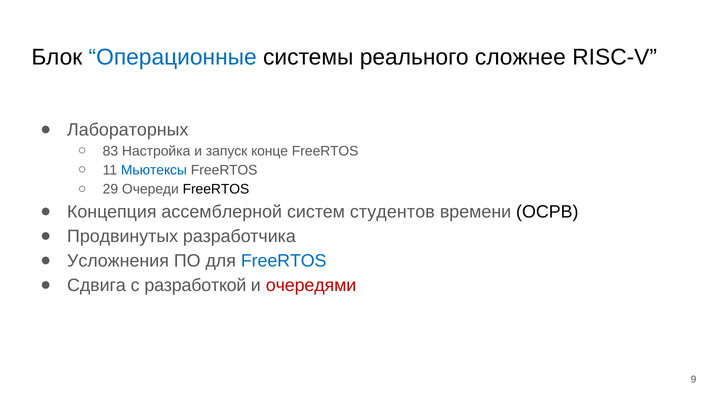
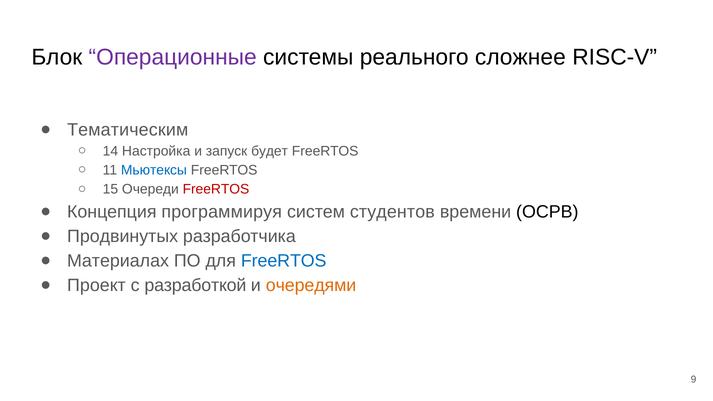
Операционные colour: blue -> purple
Лабораторных: Лабораторных -> Тематическим
83: 83 -> 14
конце: конце -> будет
29: 29 -> 15
FreeRTOS at (216, 189) colour: black -> red
ассемблерной: ассемблерной -> программируя
Усложнения: Усложнения -> Материалах
Сдвига: Сдвига -> Проект
очередями colour: red -> orange
